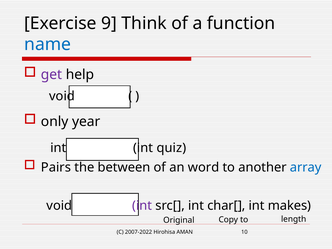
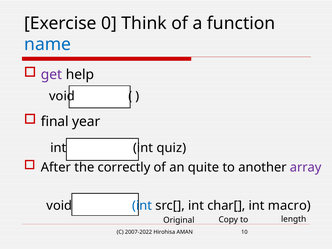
9: 9 -> 0
only: only -> final
Pairs: Pairs -> After
between: between -> correctly
word: word -> quite
array colour: blue -> purple
int at (142, 206) colour: purple -> blue
makes: makes -> macro
